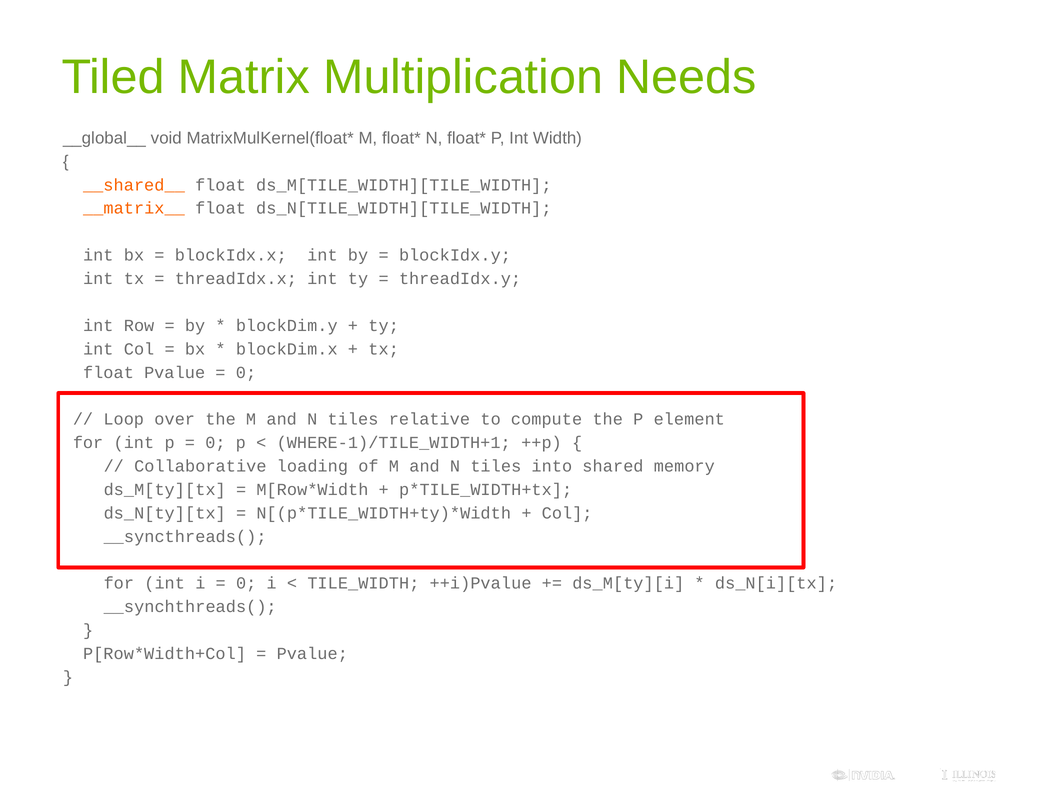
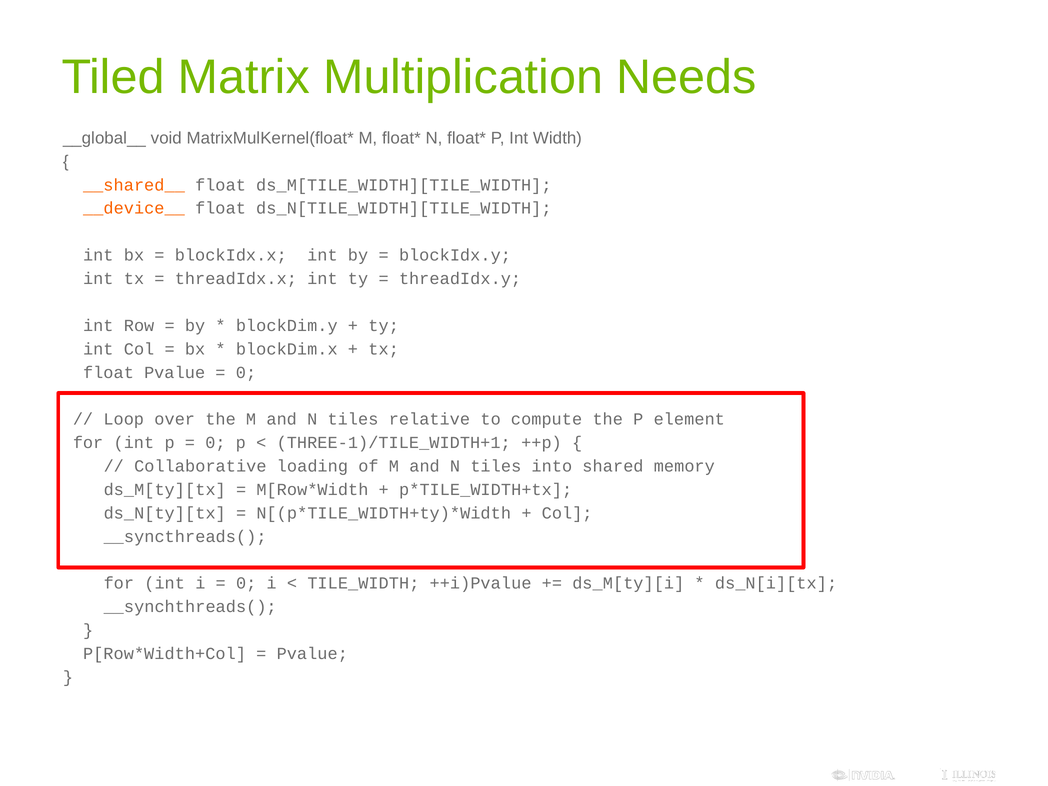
__matrix__: __matrix__ -> __device__
WHERE-1)/TILE_WIDTH+1: WHERE-1)/TILE_WIDTH+1 -> THREE-1)/TILE_WIDTH+1
